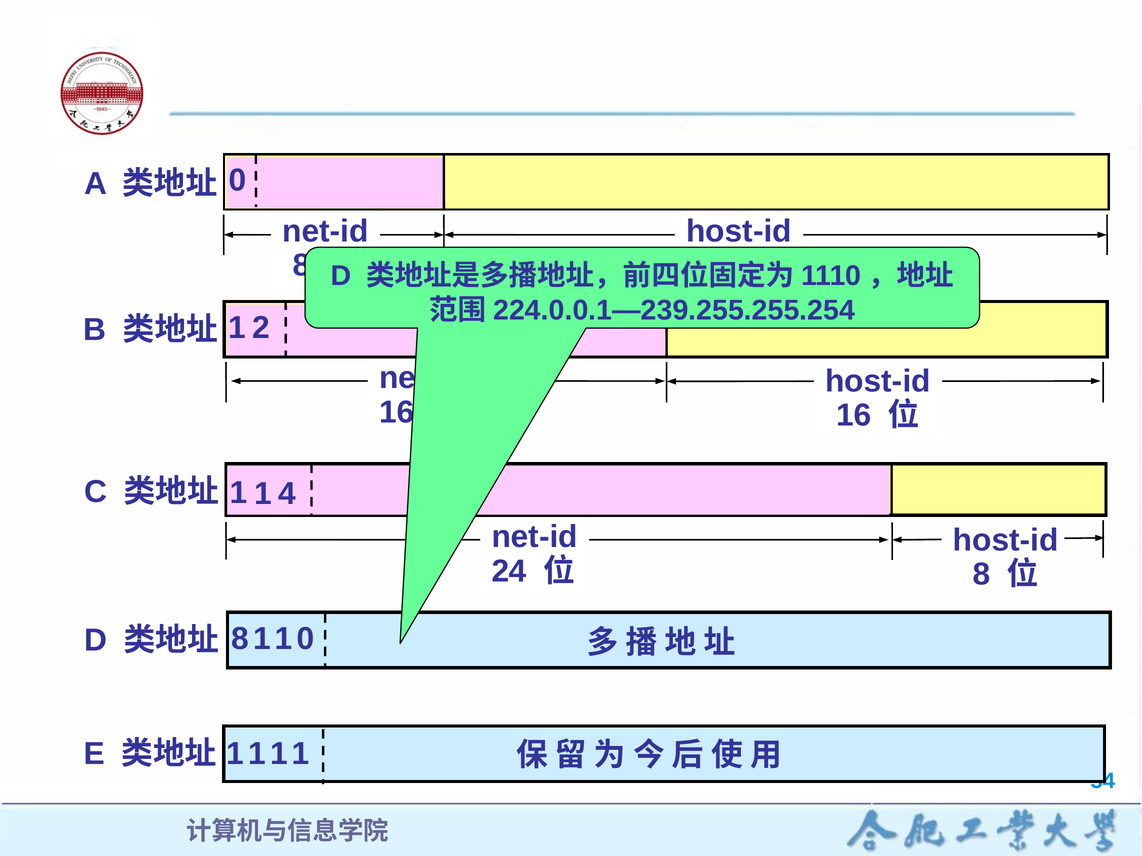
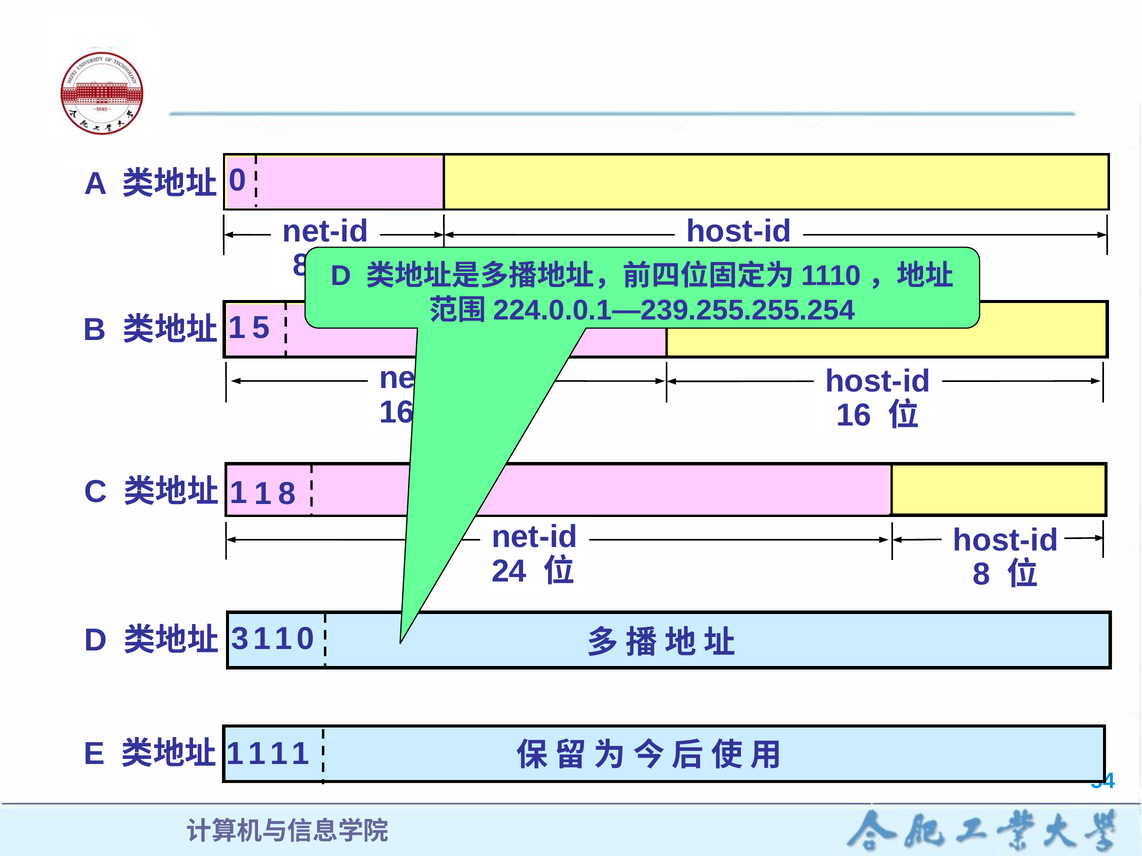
2: 2 -> 5
4 at (287, 494): 4 -> 8
8 at (240, 639): 8 -> 3
